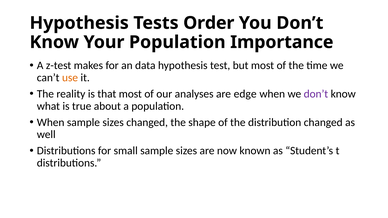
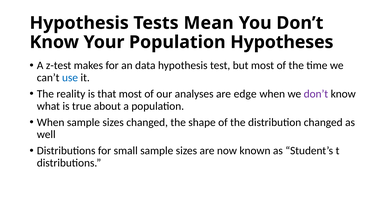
Order: Order -> Mean
Importance: Importance -> Hypotheses
use colour: orange -> blue
